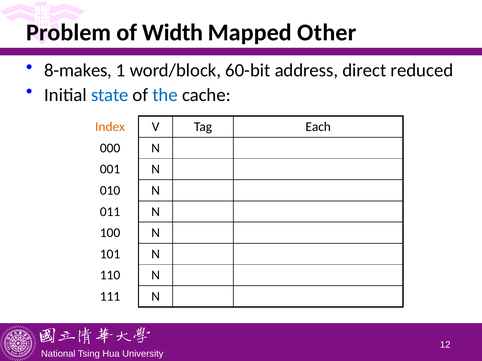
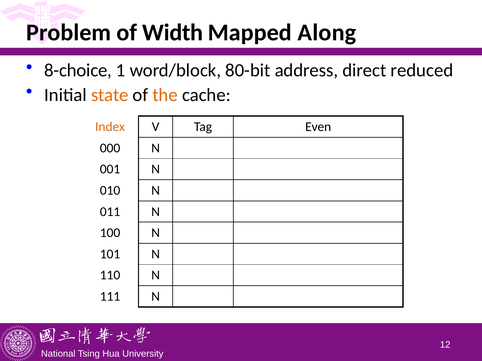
Other: Other -> Along
8-makes: 8-makes -> 8-choice
60-bit: 60-bit -> 80-bit
state colour: blue -> orange
the colour: blue -> orange
Each: Each -> Even
